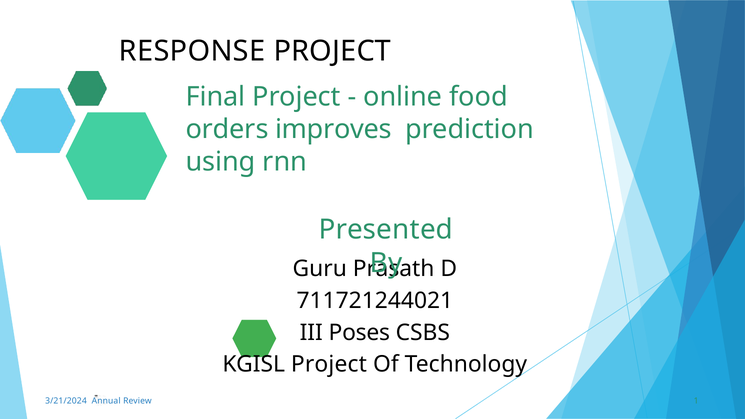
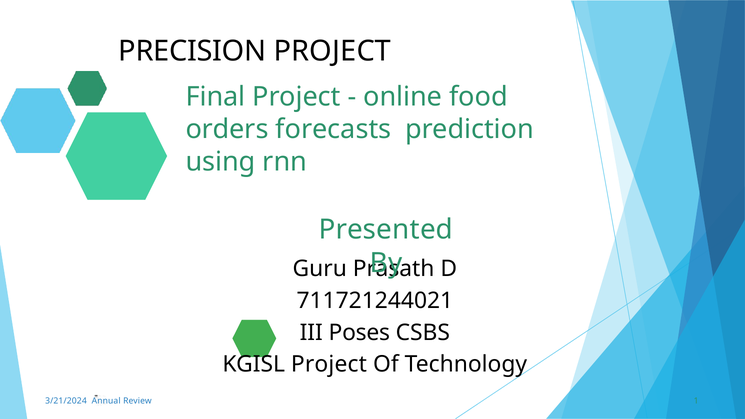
RESPONSE: RESPONSE -> PRECISION
improves: improves -> forecasts
